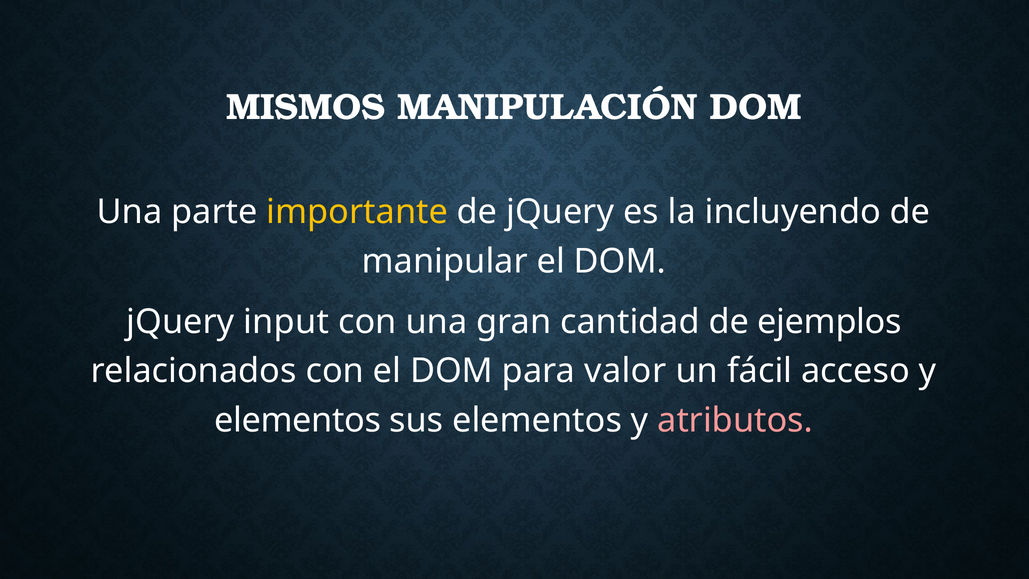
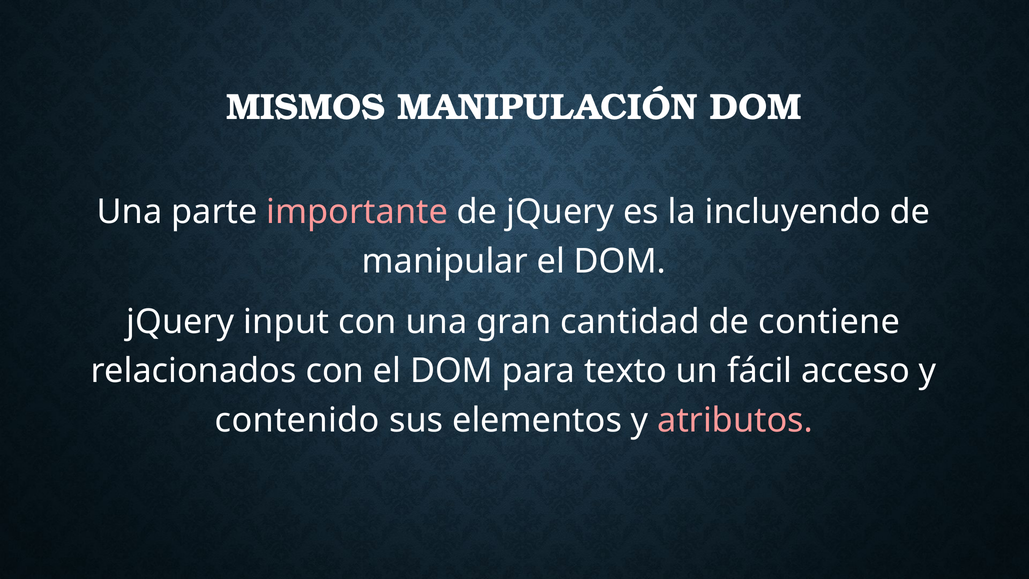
importante colour: yellow -> pink
ejemplos: ejemplos -> contiene
valor: valor -> texto
elementos at (298, 420): elementos -> contenido
